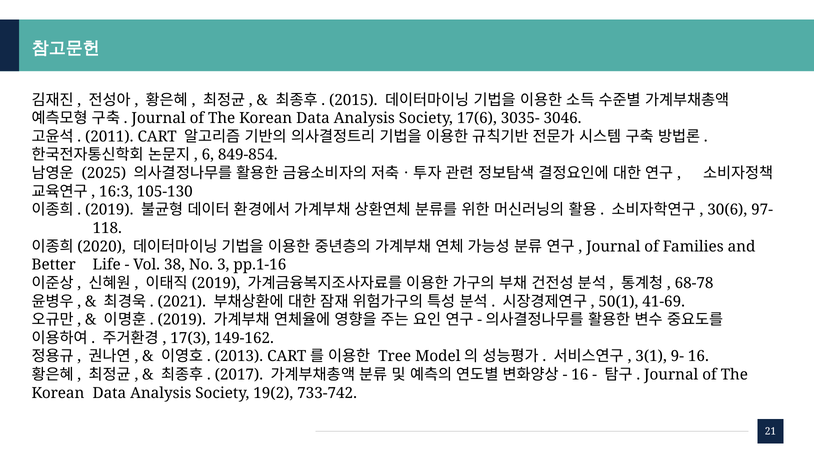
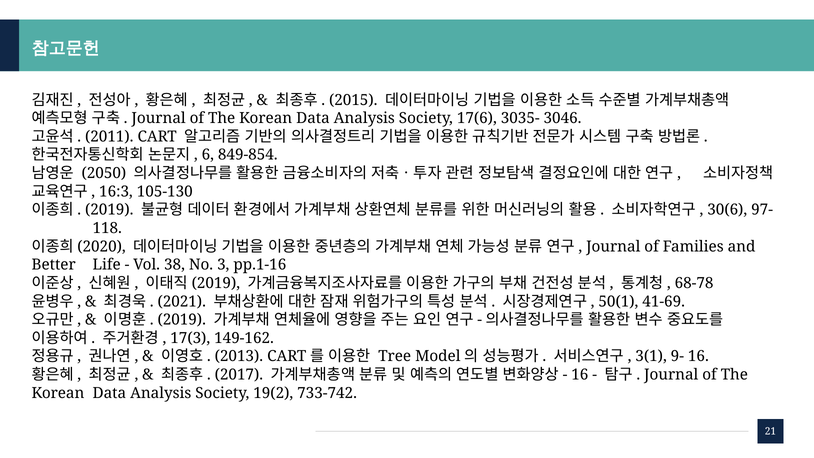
2025: 2025 -> 2050
